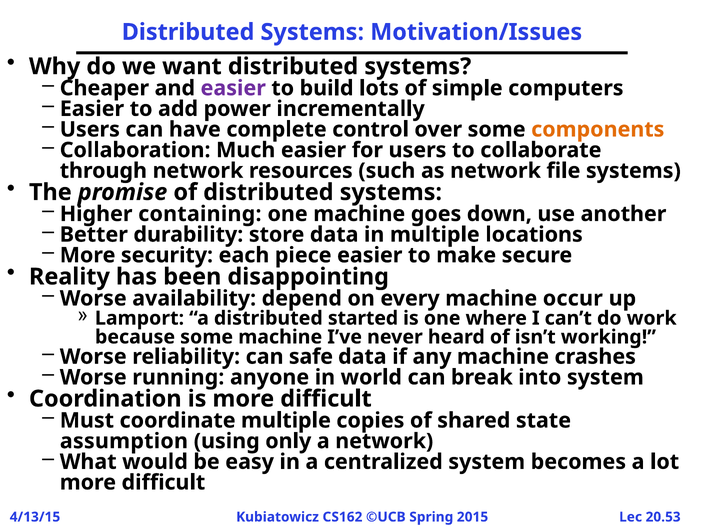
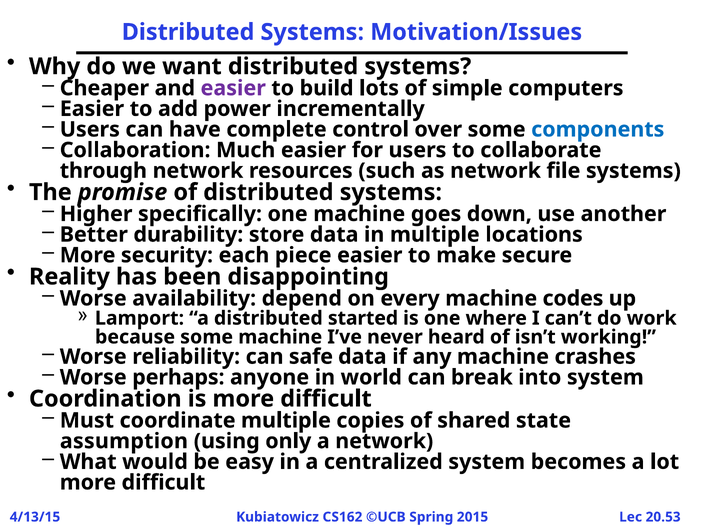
components colour: orange -> blue
containing: containing -> specifically
occur: occur -> codes
running: running -> perhaps
